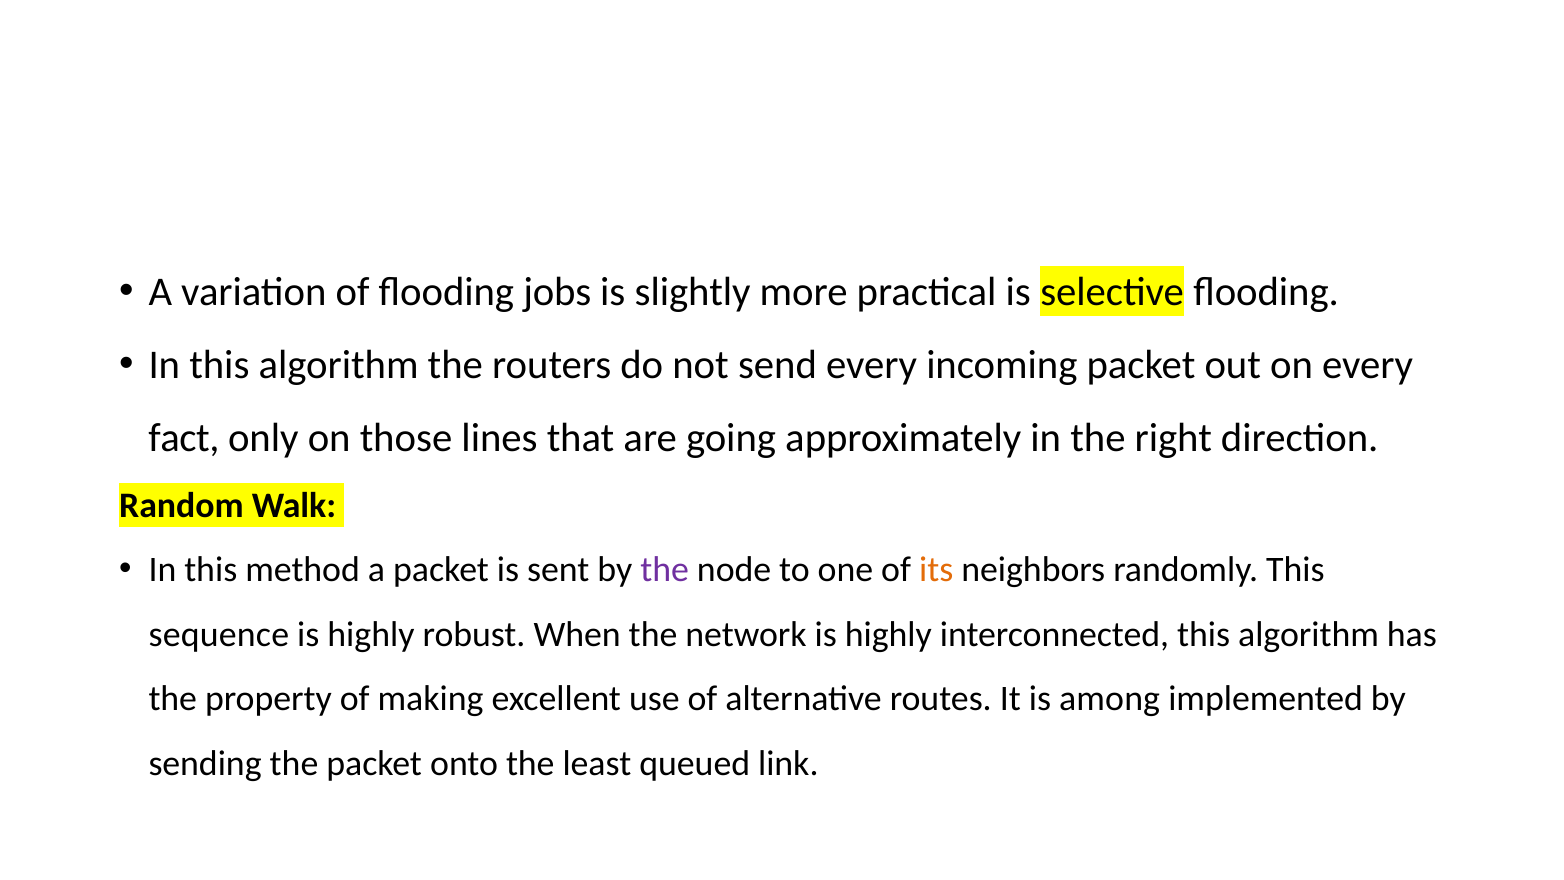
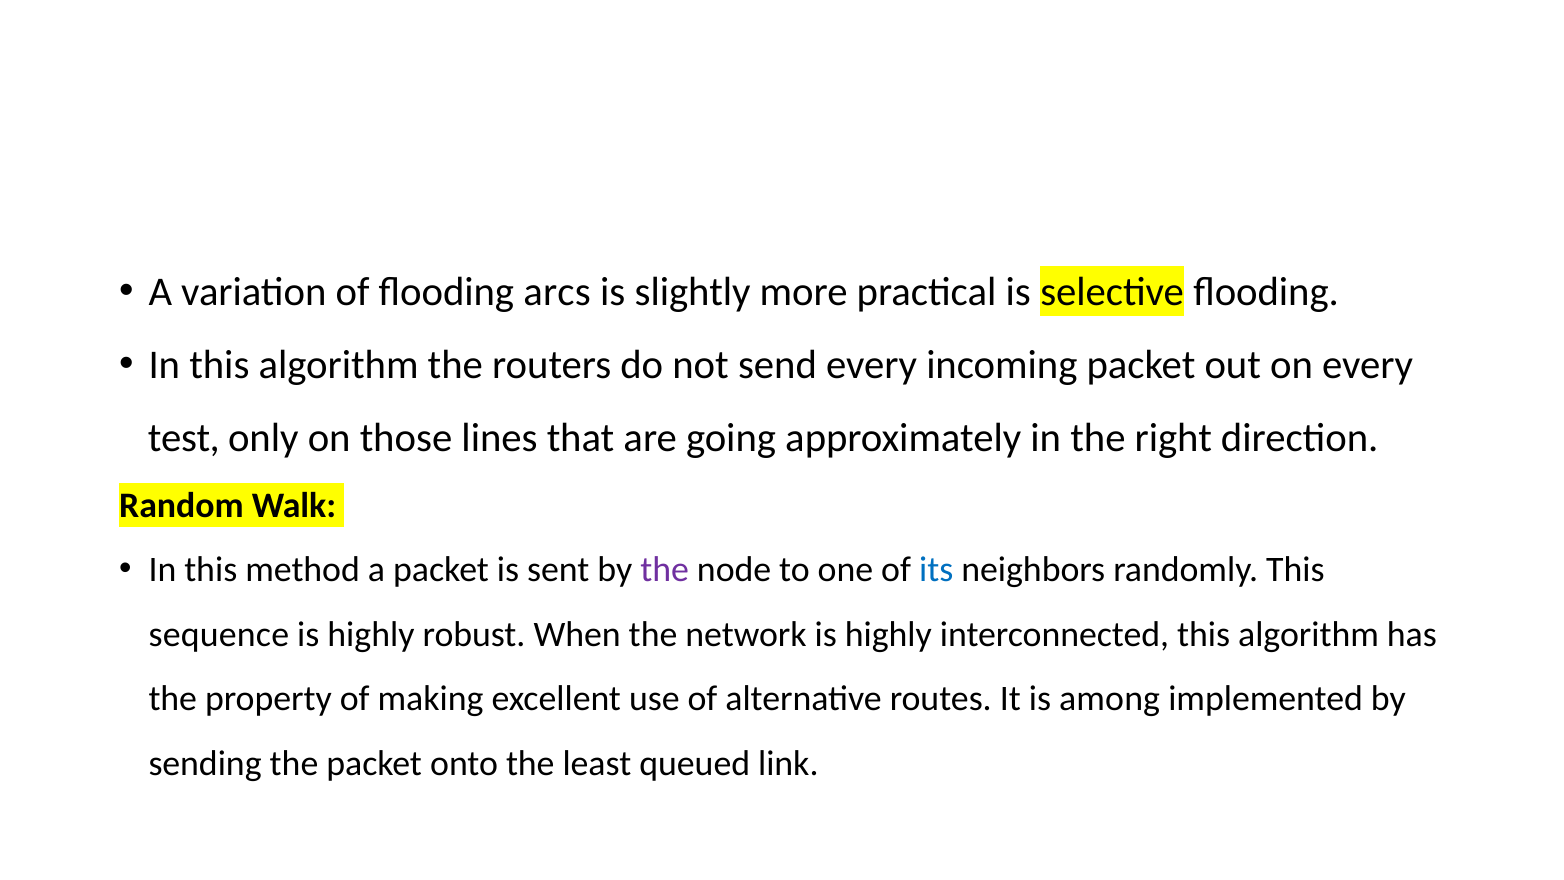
jobs: jobs -> arcs
fact: fact -> test
its colour: orange -> blue
